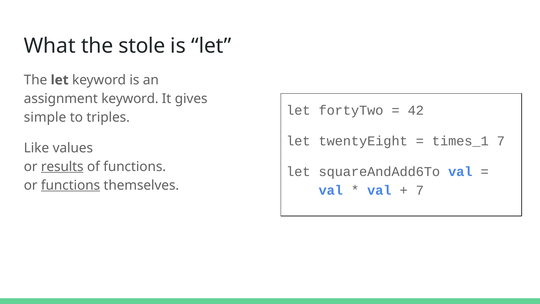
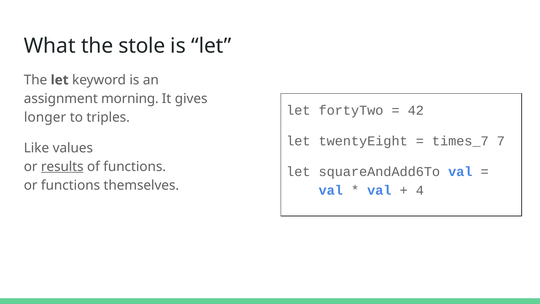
assignment keyword: keyword -> morning
simple: simple -> longer
times_1: times_1 -> times_7
functions at (71, 185) underline: present -> none
7 at (420, 190): 7 -> 4
